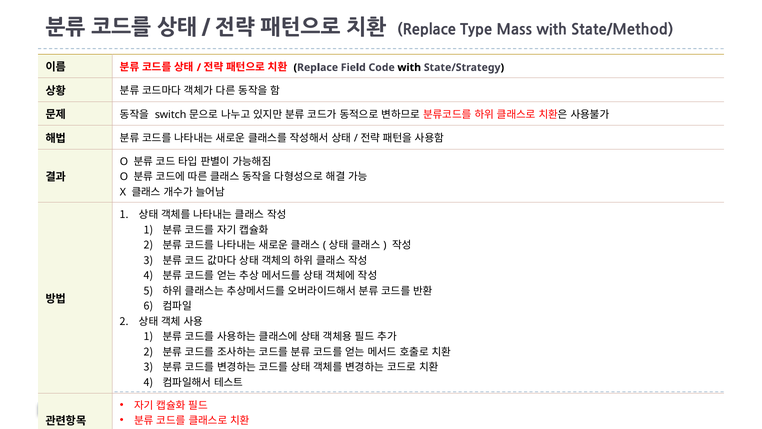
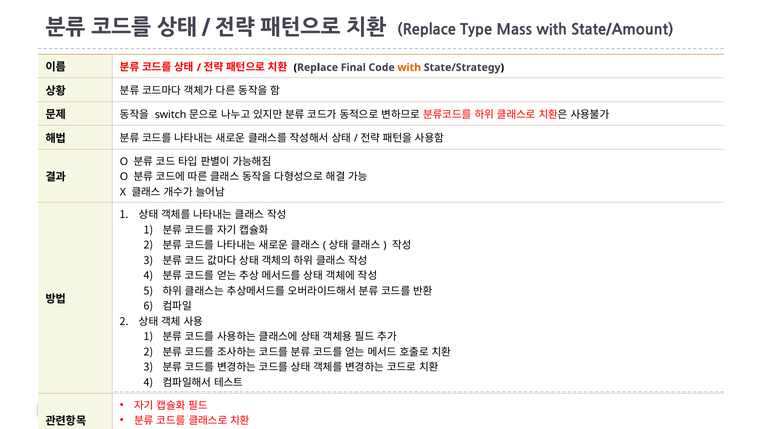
State/Method: State/Method -> State/Amount
Field: Field -> Final
with at (409, 67) colour: black -> orange
